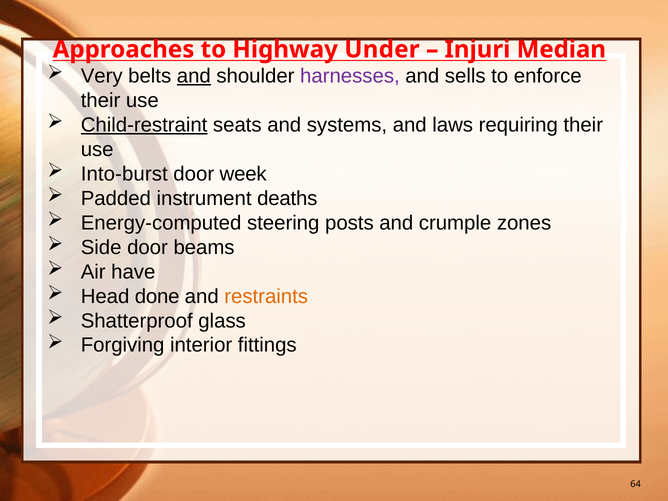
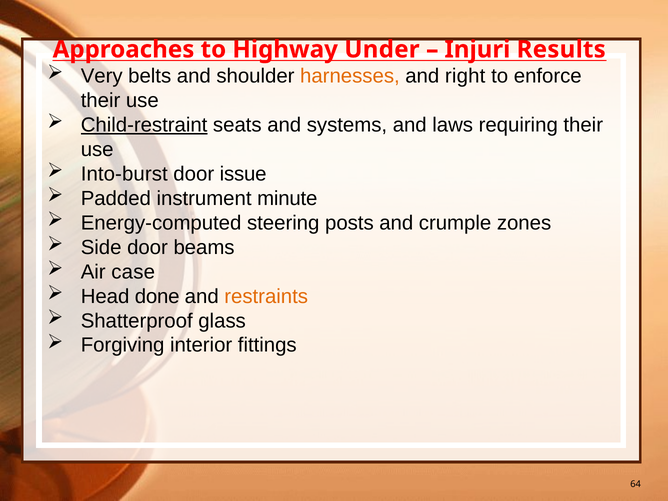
Median: Median -> Results
and at (194, 76) underline: present -> none
harnesses colour: purple -> orange
sells: sells -> right
week: week -> issue
deaths: deaths -> minute
have: have -> case
